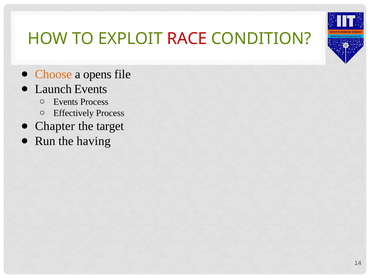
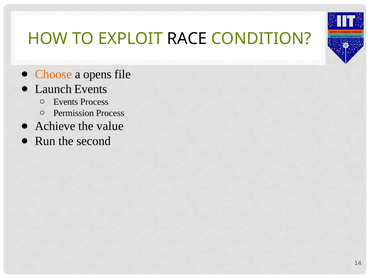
RACE colour: red -> black
Effectively: Effectively -> Permission
Chapter: Chapter -> Achieve
target: target -> value
having: having -> second
